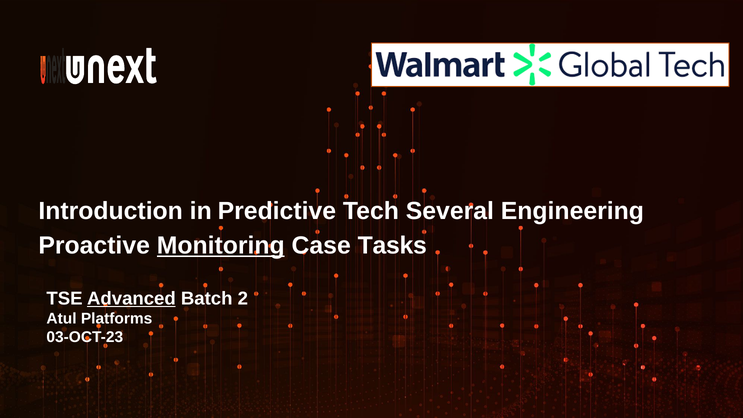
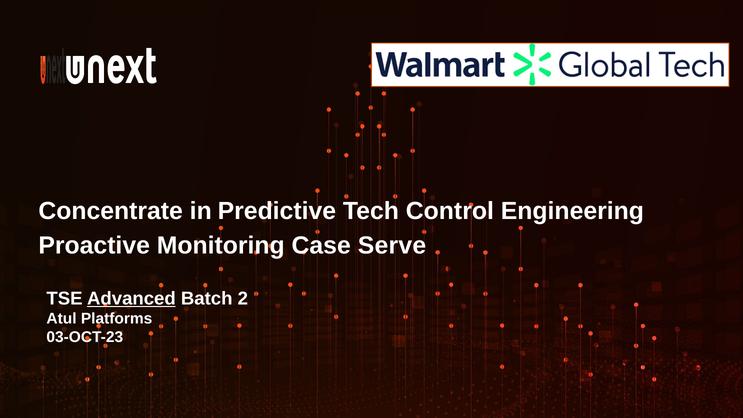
Introduction: Introduction -> Concentrate
Several: Several -> Control
Monitoring underline: present -> none
Tasks: Tasks -> Serve
